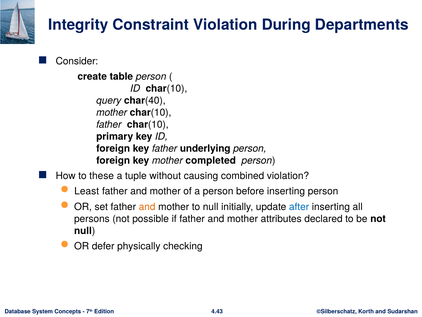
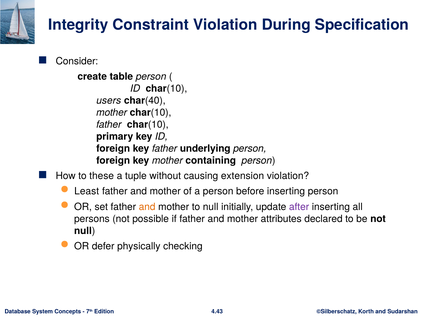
Departments: Departments -> Specification
query: query -> users
completed: completed -> containing
combined: combined -> extension
after colour: blue -> purple
